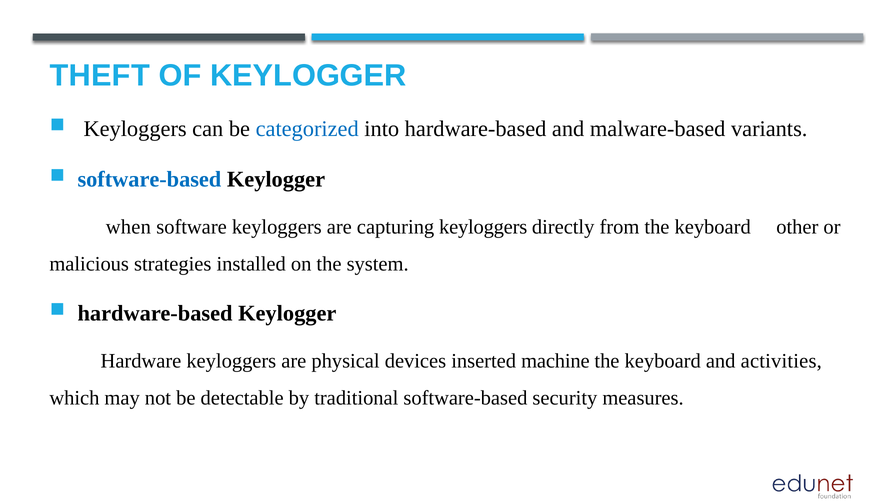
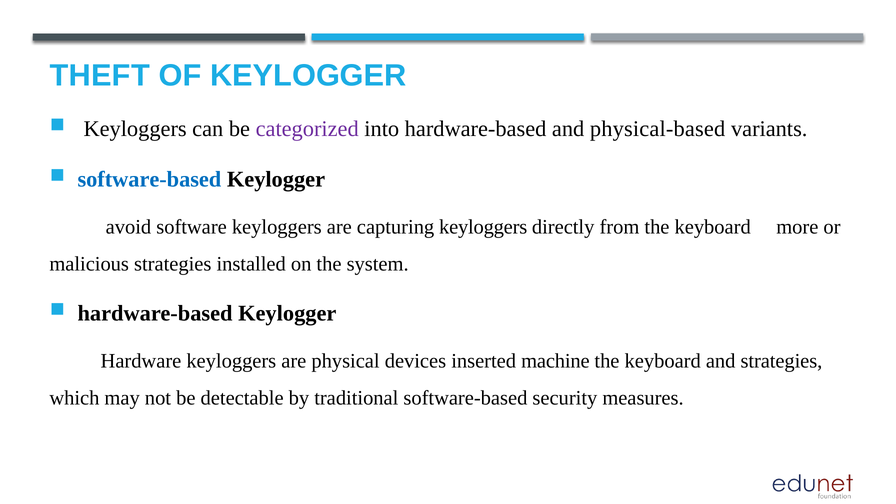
categorized colour: blue -> purple
malware-based: malware-based -> physical-based
when: when -> avoid
other: other -> more
and activities: activities -> strategies
